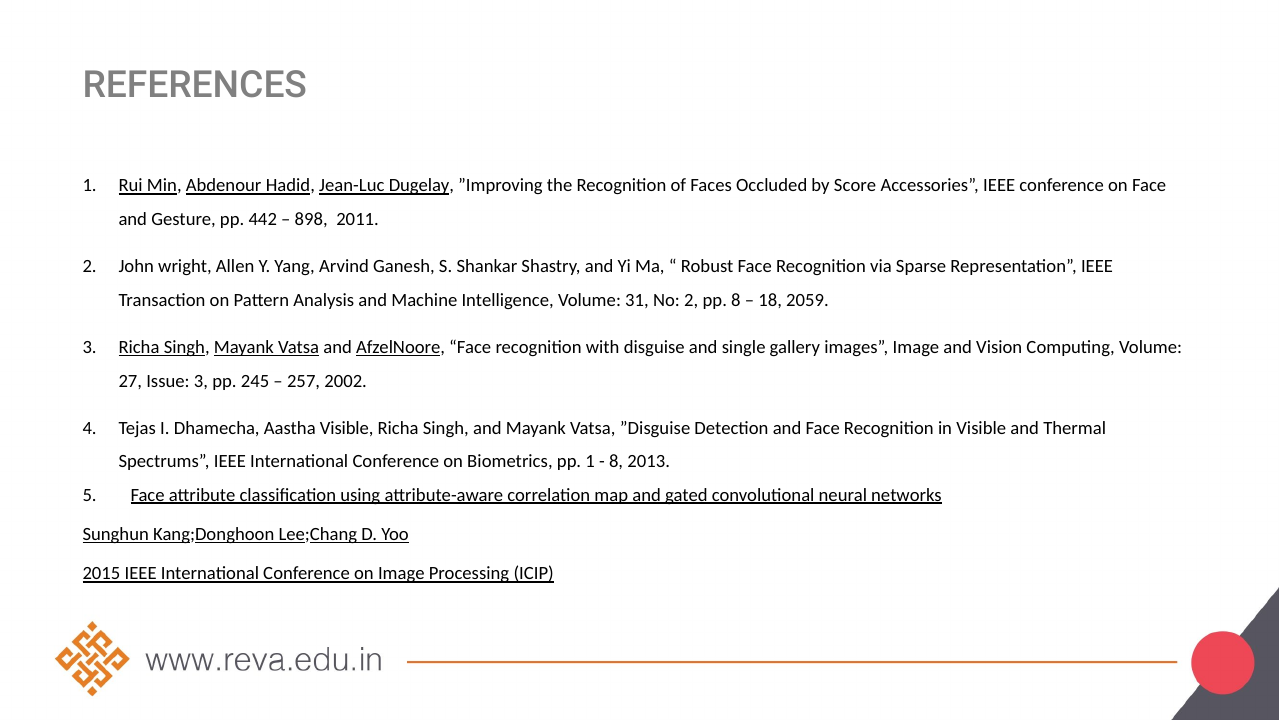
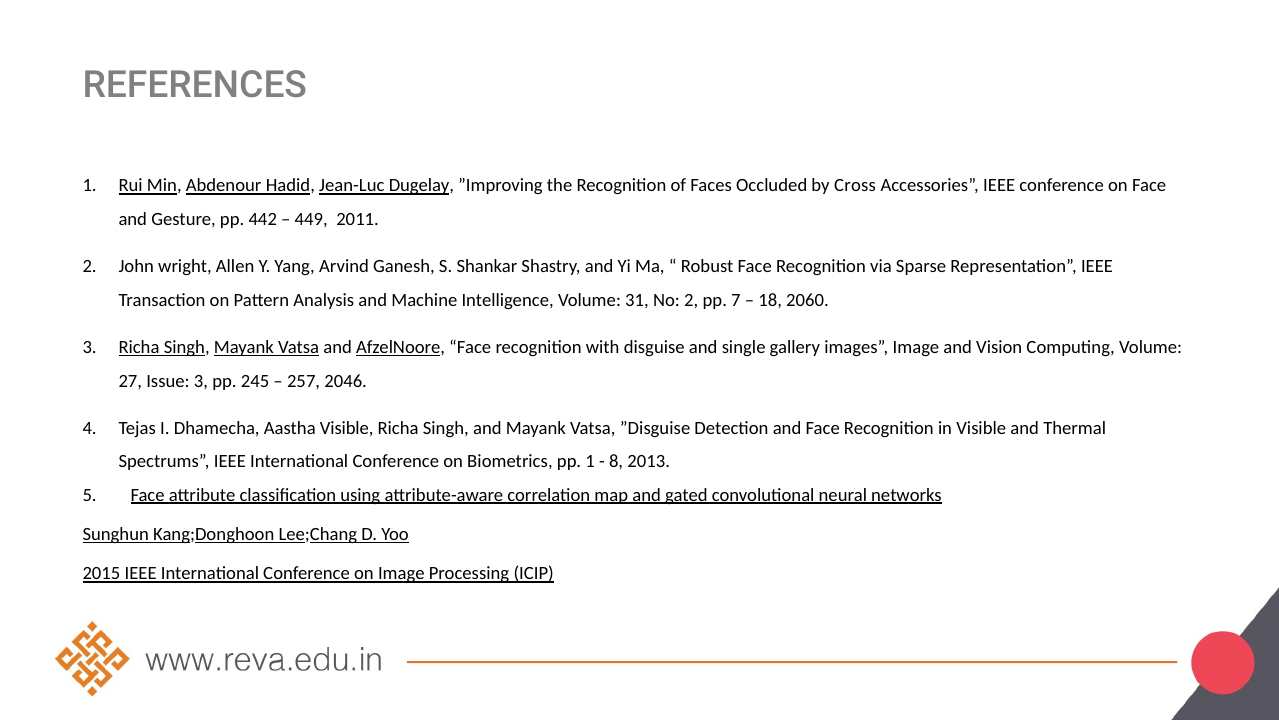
Score: Score -> Cross
898: 898 -> 449
pp 8: 8 -> 7
2059: 2059 -> 2060
2002: 2002 -> 2046
